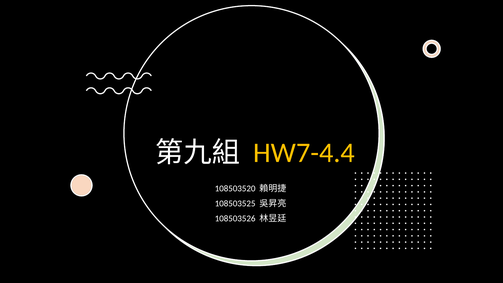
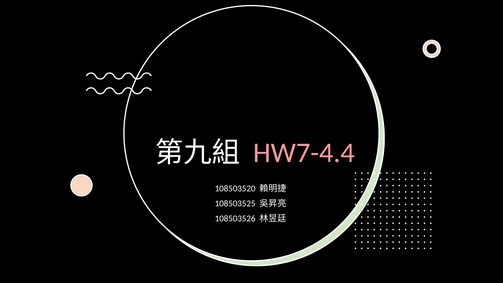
HW7-4.4 colour: yellow -> pink
